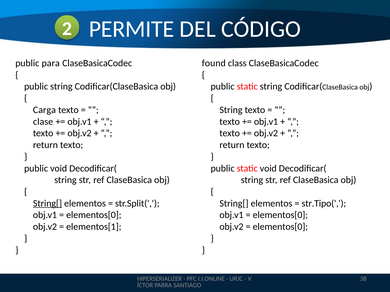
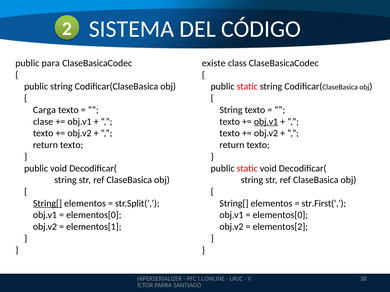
PERMITE: PERMITE -> SISTEMA
found: found -> existe
obj.v1 at (266, 122) underline: none -> present
str.Tipo(: str.Tipo( -> str.First(
elementos[0 at (280, 227): elementos[0 -> elementos[2
